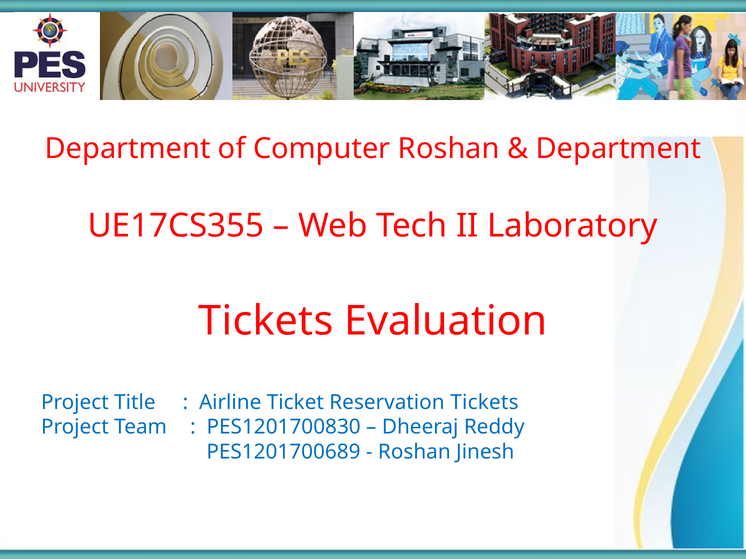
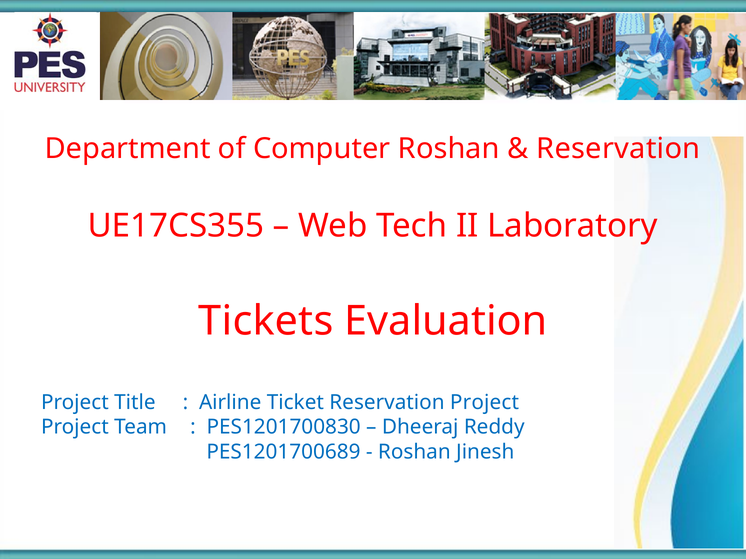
Department at (618, 149): Department -> Reservation
Reservation Tickets: Tickets -> Project
